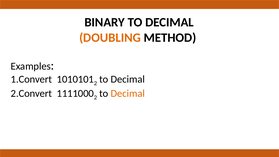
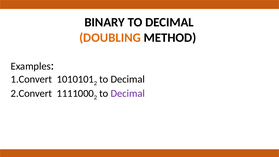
Decimal at (128, 93) colour: orange -> purple
